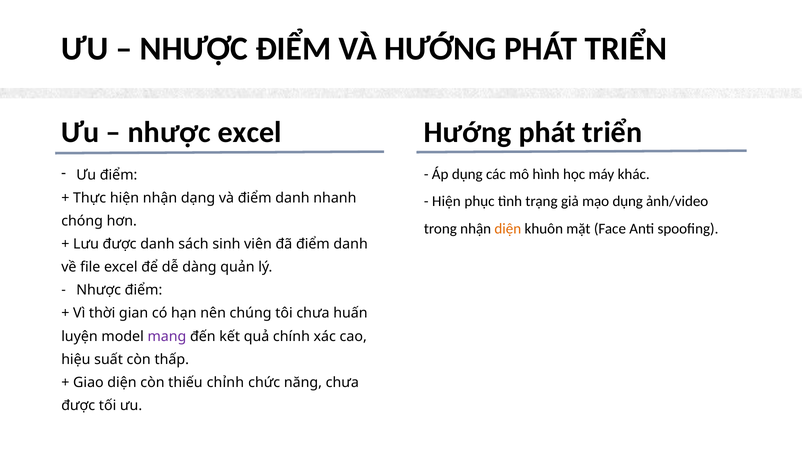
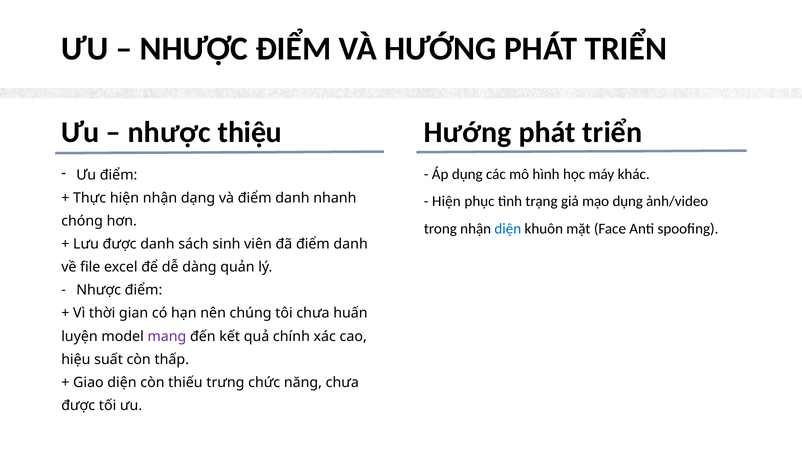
nhược excel: excel -> thiệu
diện at (508, 229) colour: orange -> blue
chỉnh: chỉnh -> trưng
